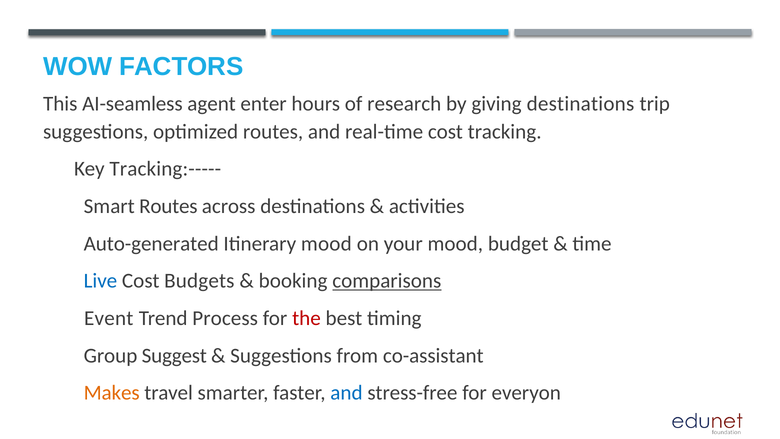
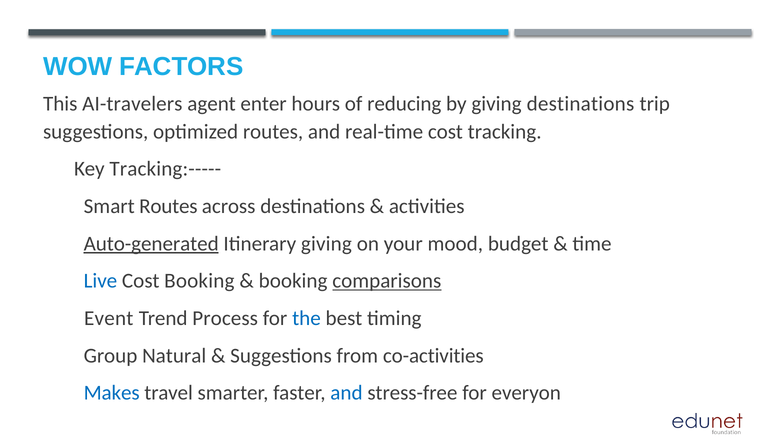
AI-seamless: AI-seamless -> AI-travelers
research: research -> reducing
Auto-generated underline: none -> present
Itinerary mood: mood -> giving
Cost Budgets: Budgets -> Booking
the colour: red -> blue
Suggest: Suggest -> Natural
co-assistant: co-assistant -> co-activities
Makes colour: orange -> blue
